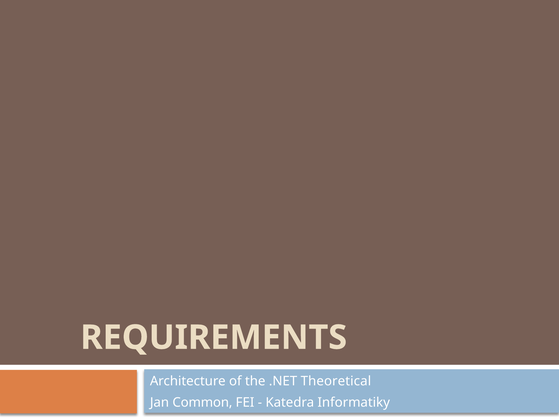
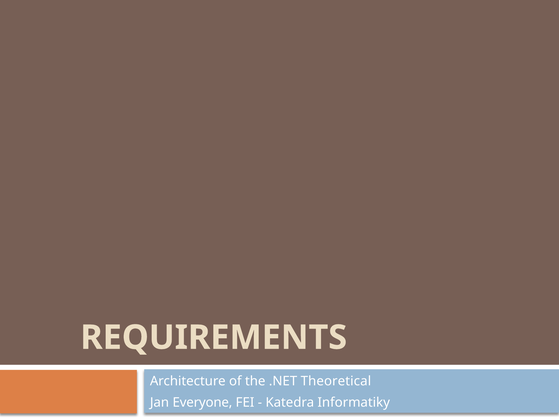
Common: Common -> Everyone
